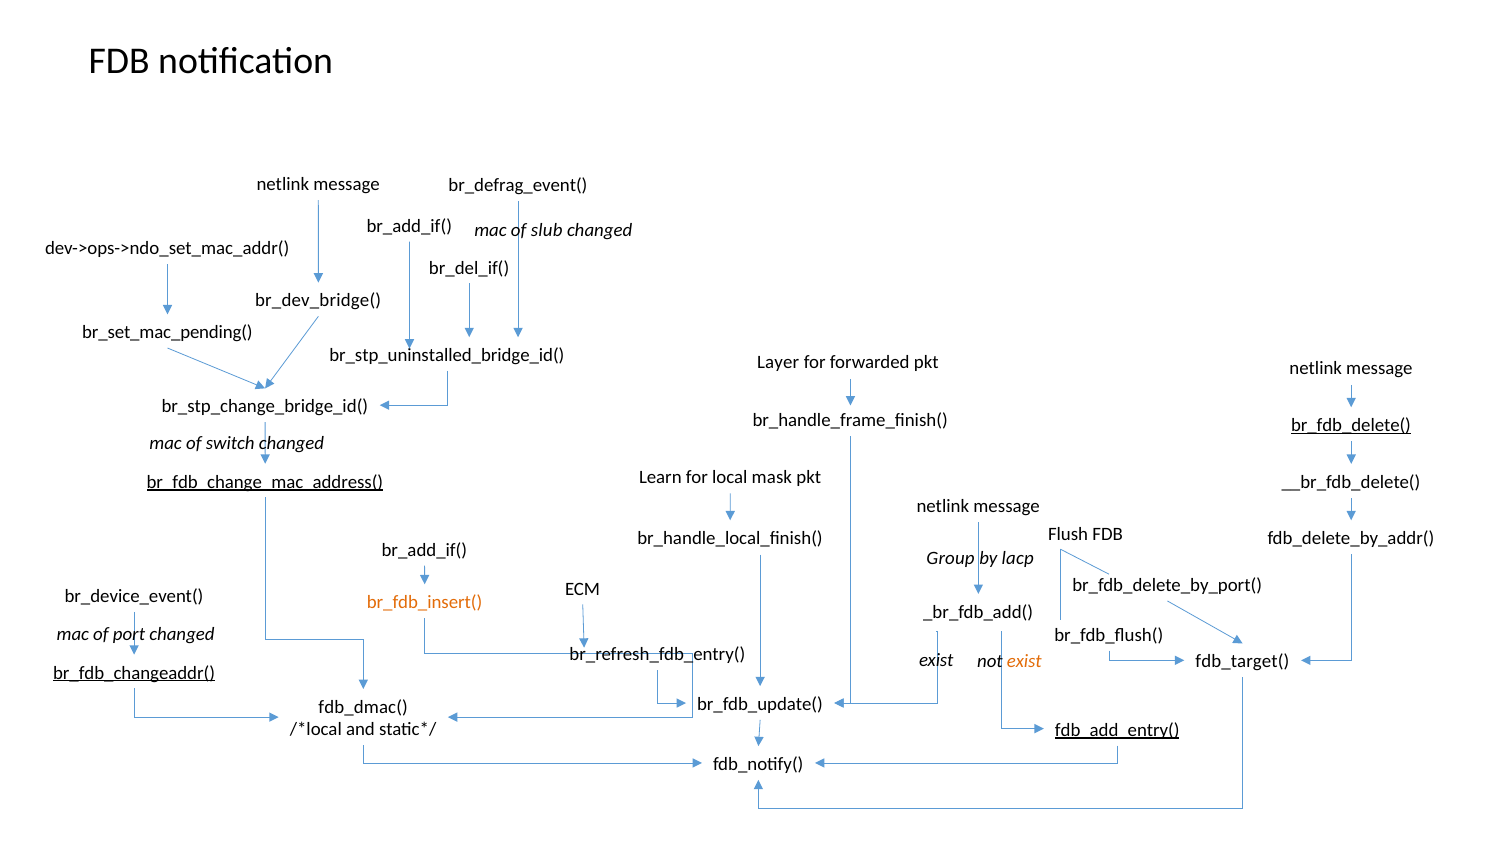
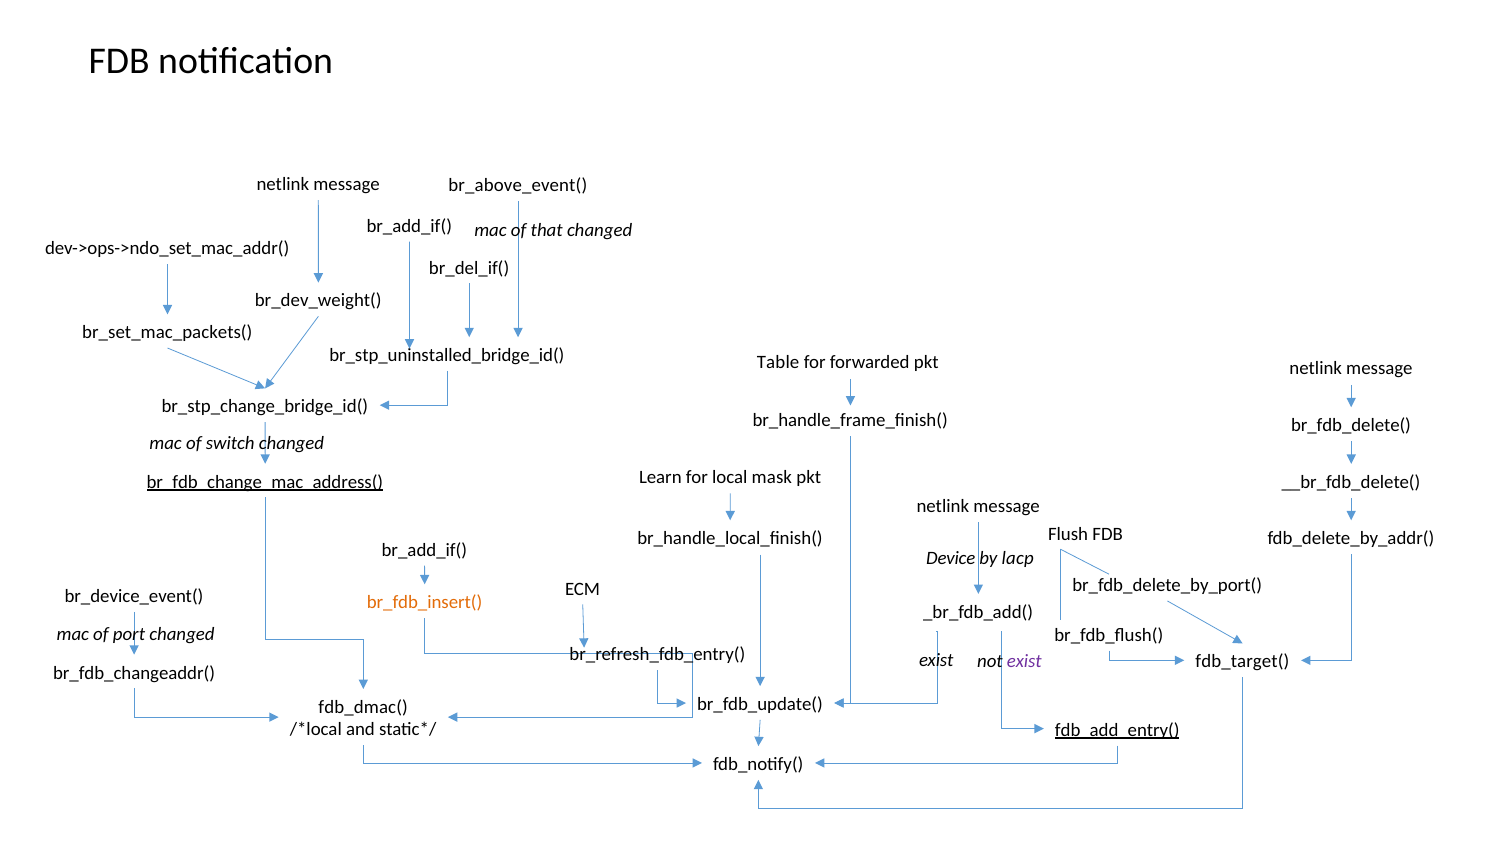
br_defrag_event(: br_defrag_event( -> br_above_event(
slub: slub -> that
br_dev_bridge(: br_dev_bridge( -> br_dev_weight(
br_set_mac_pending(: br_set_mac_pending( -> br_set_mac_packets(
Layer: Layer -> Table
br_fdb_delete( underline: present -> none
Group: Group -> Device
exist at (1024, 662) colour: orange -> purple
br_fdb_changeaddr( underline: present -> none
